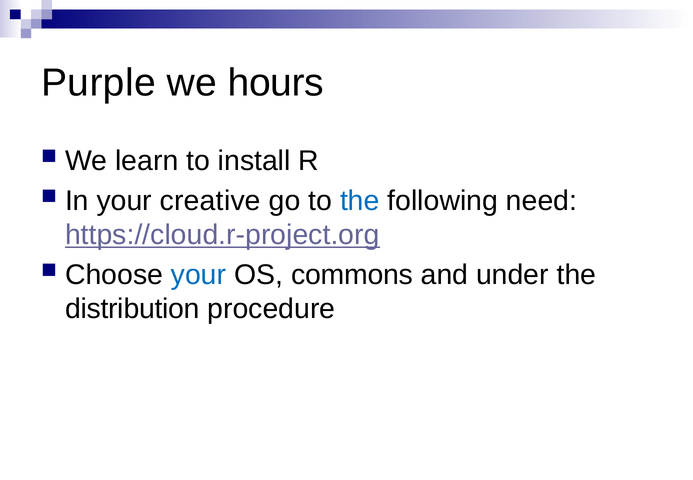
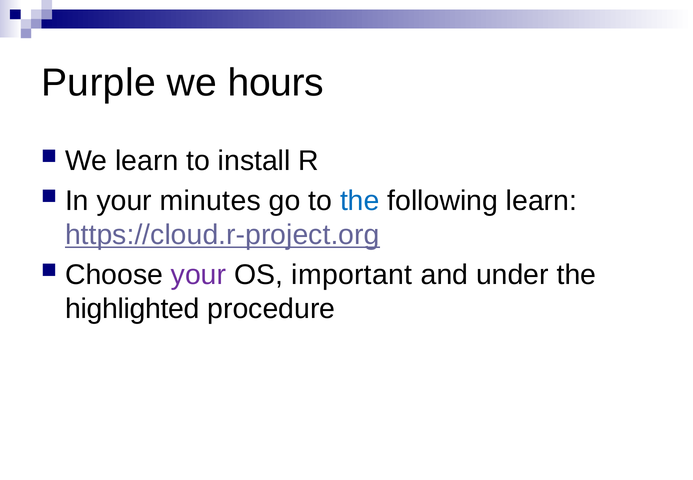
creative: creative -> minutes
following need: need -> learn
your at (199, 275) colour: blue -> purple
commons: commons -> important
distribution: distribution -> highlighted
